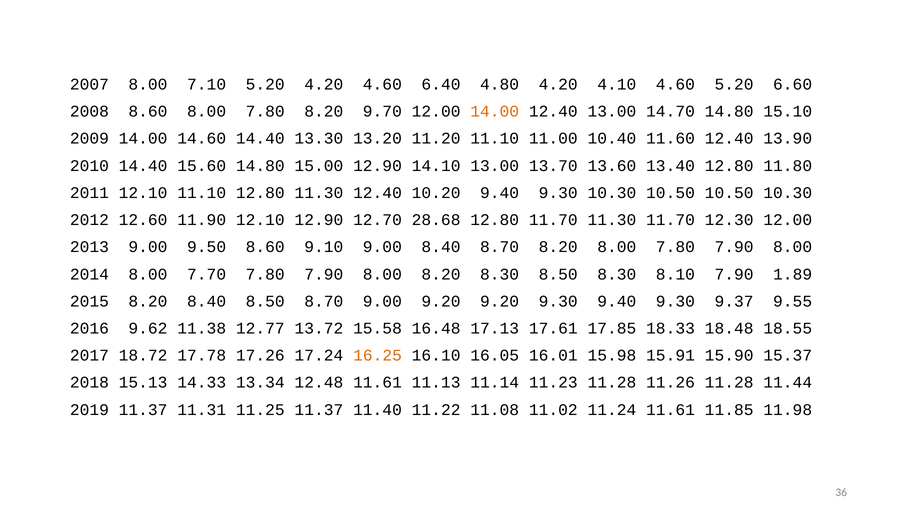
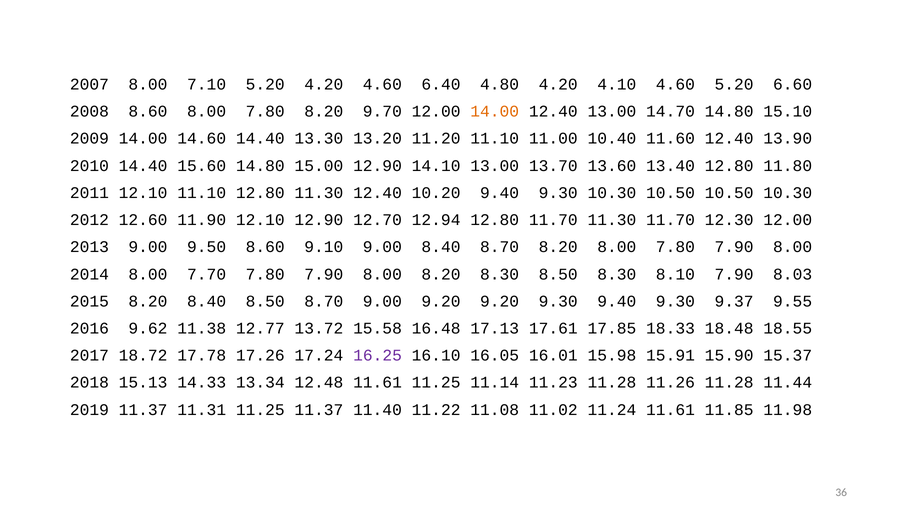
28.68: 28.68 -> 12.94
1.89: 1.89 -> 8.03
16.25 colour: orange -> purple
11.61 11.13: 11.13 -> 11.25
